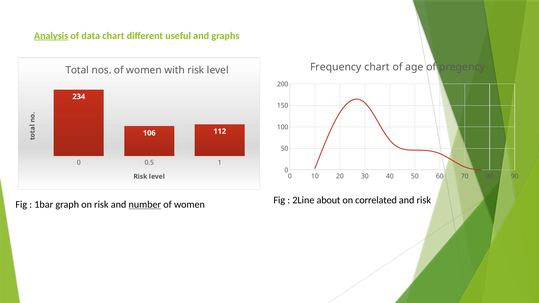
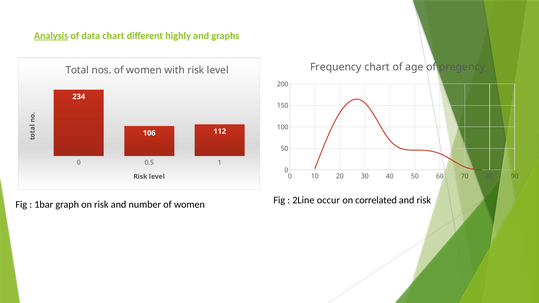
useful: useful -> highly
number underline: present -> none
about: about -> occur
